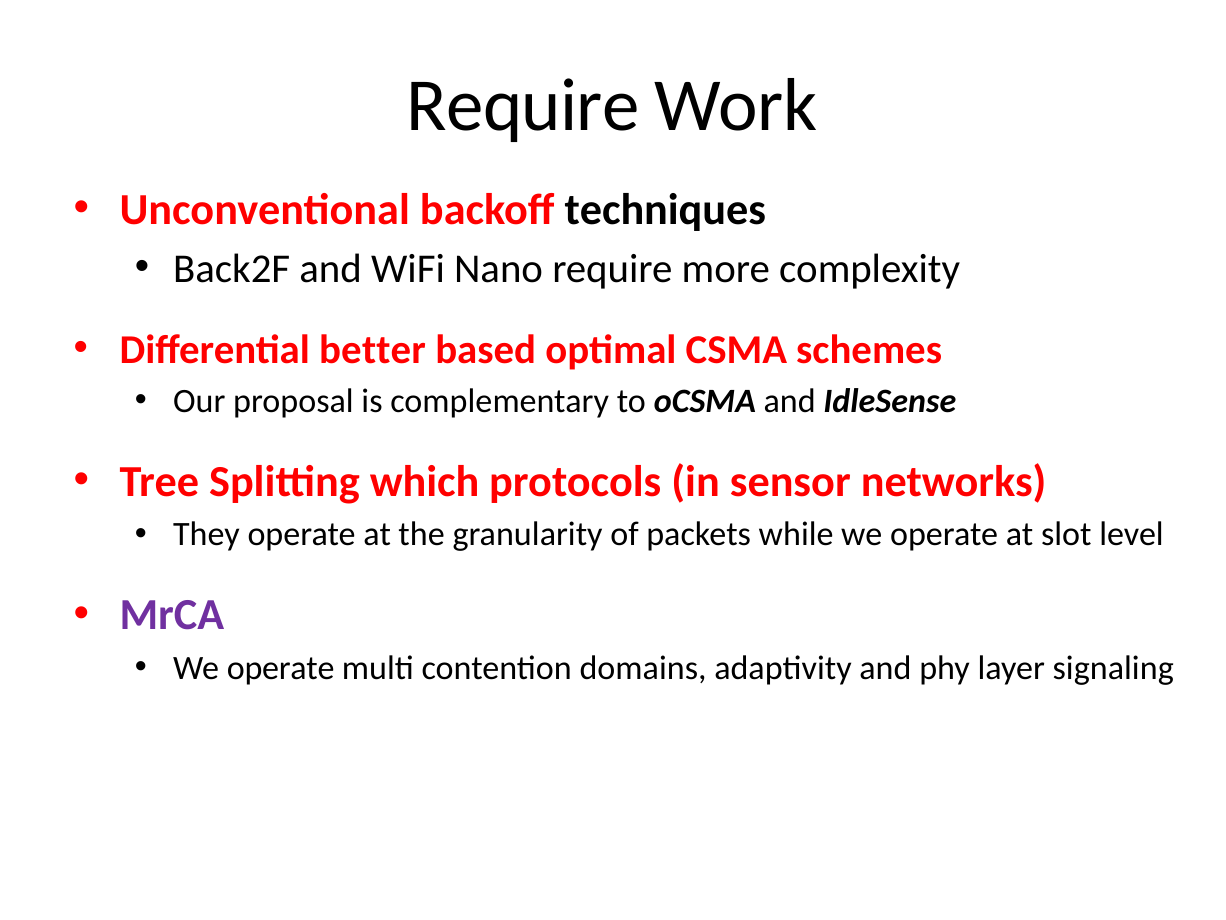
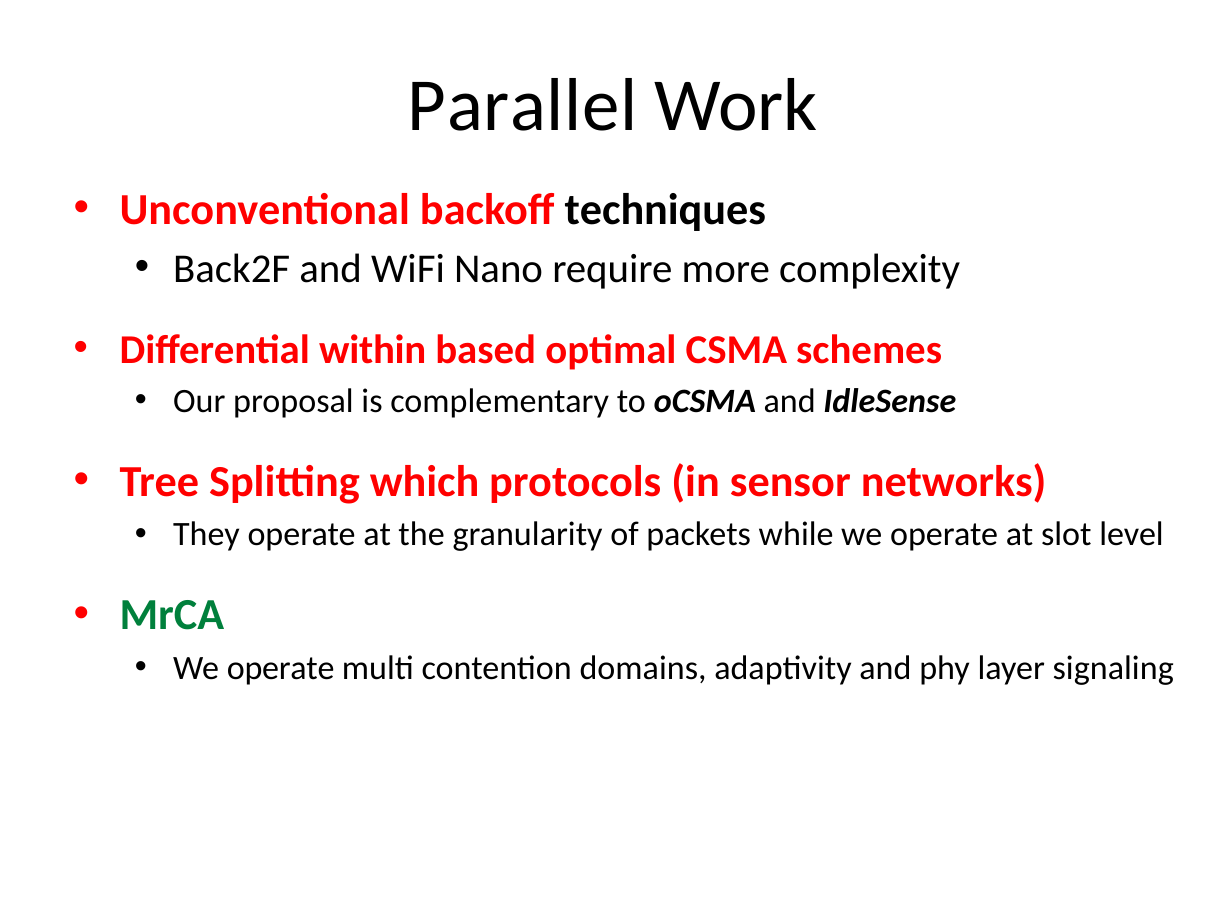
Require at (523, 105): Require -> Parallel
better: better -> within
MrCA colour: purple -> green
